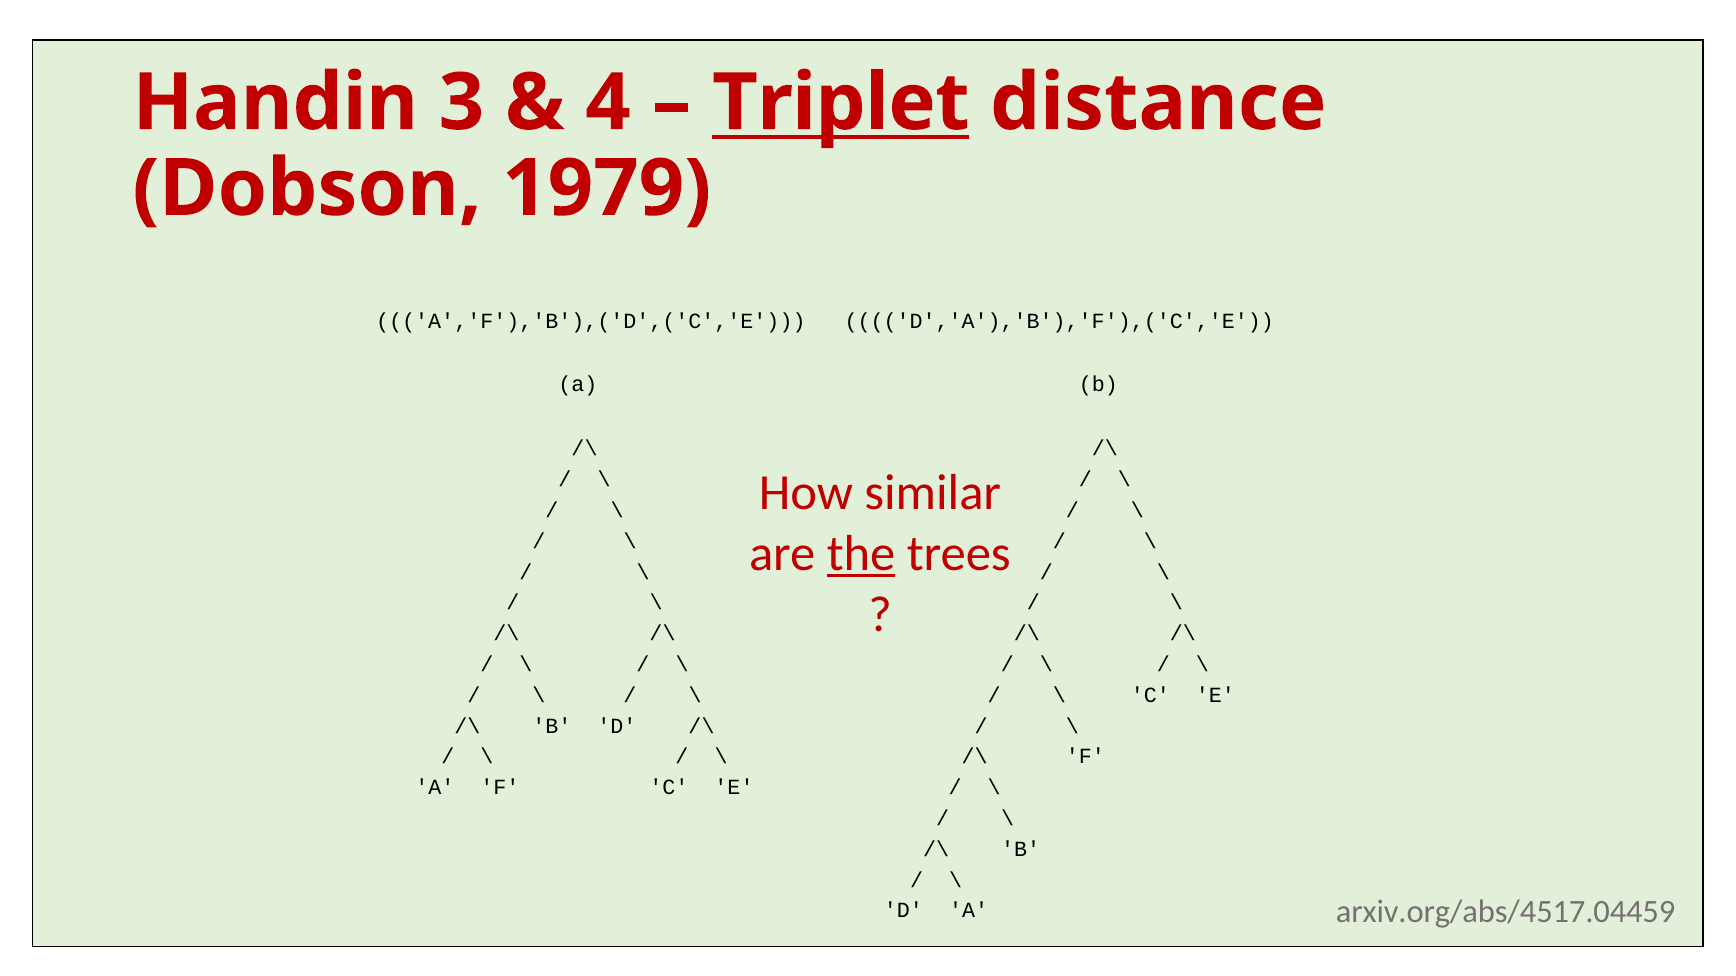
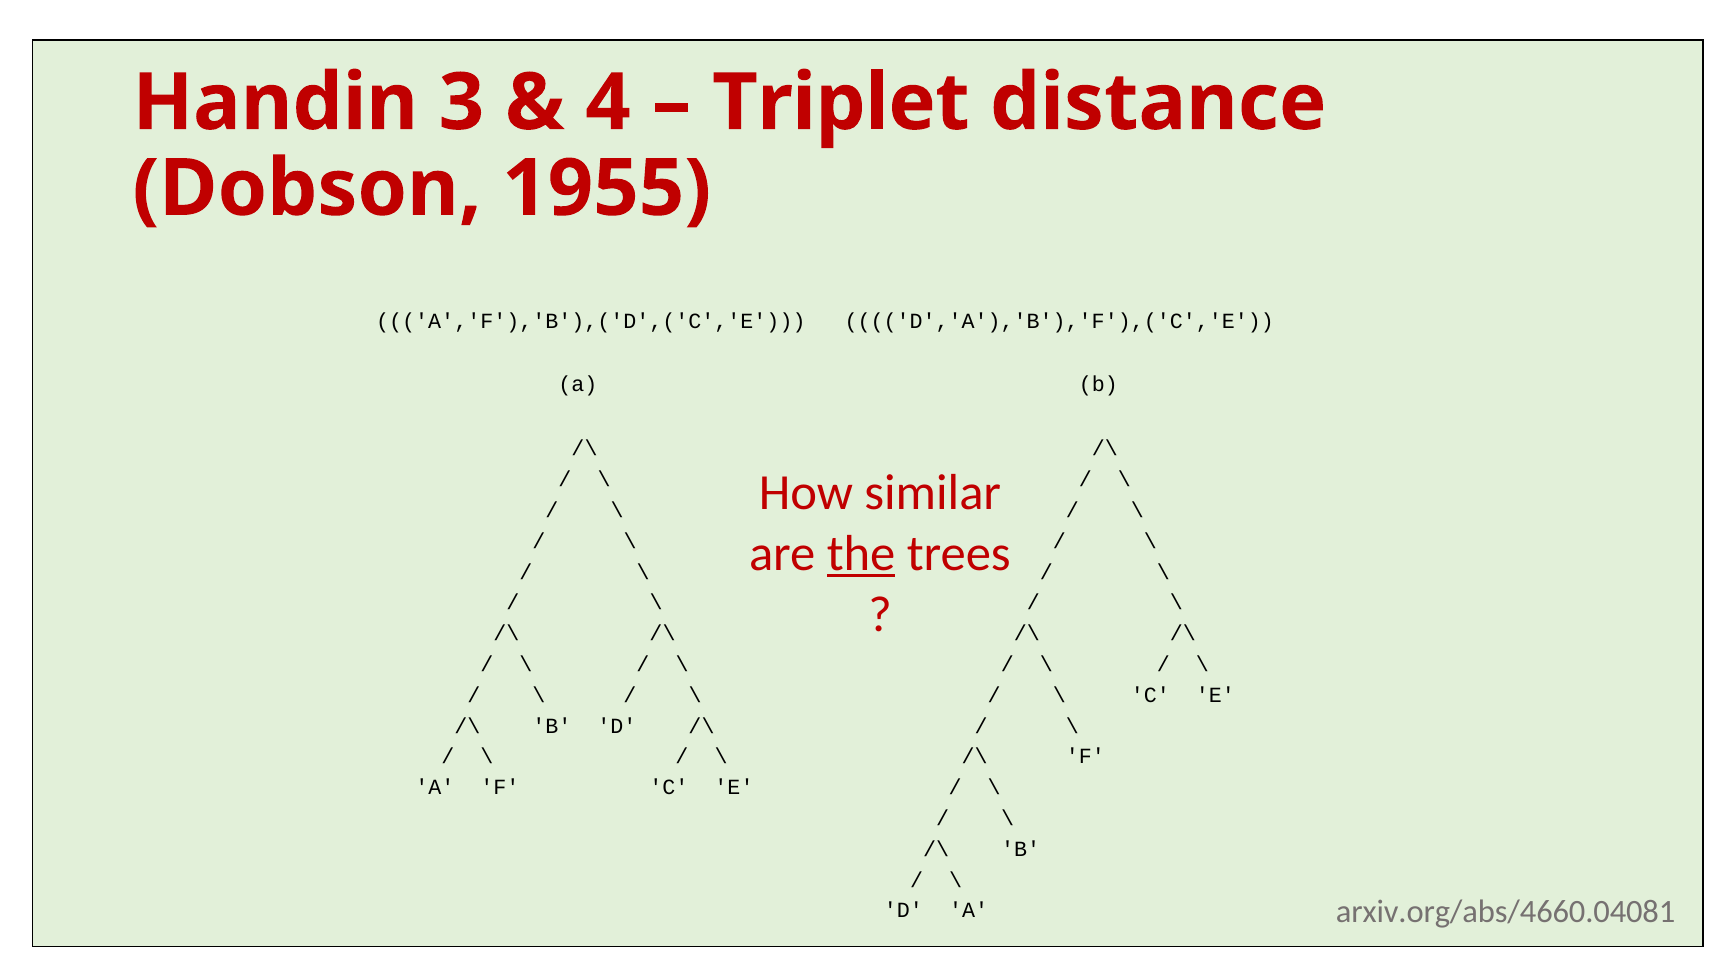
Triplet underline: present -> none
1979: 1979 -> 1955
arxiv.org/abs/4517.04459: arxiv.org/abs/4517.04459 -> arxiv.org/abs/4660.04081
